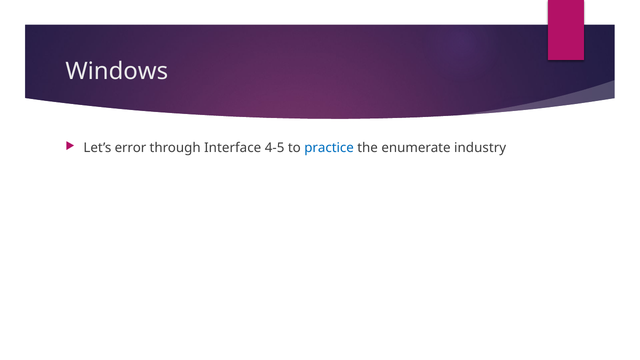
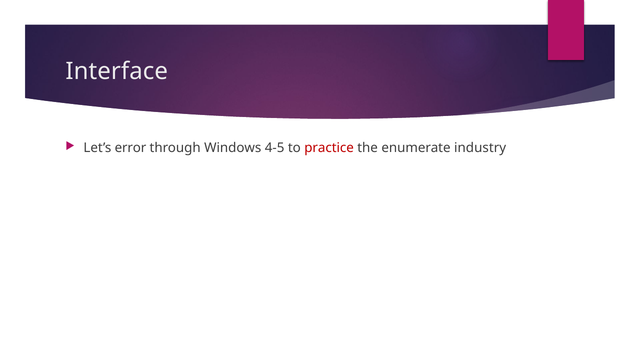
Windows: Windows -> Interface
Interface: Interface -> Windows
practice colour: blue -> red
